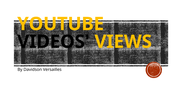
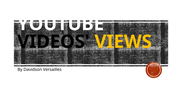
YOUTUBE colour: yellow -> white
